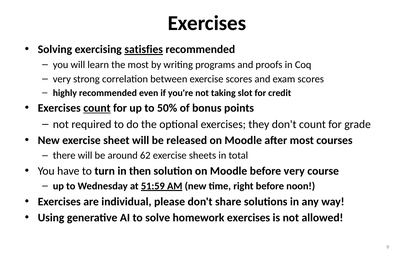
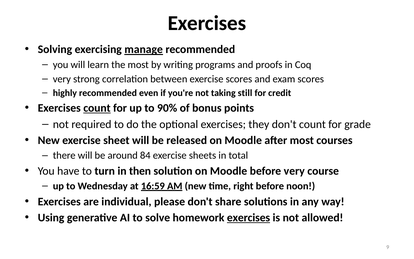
satisfies: satisfies -> manage
slot: slot -> still
50%: 50% -> 90%
62: 62 -> 84
51:59: 51:59 -> 16:59
exercises at (249, 218) underline: none -> present
